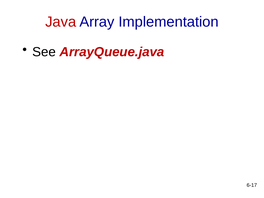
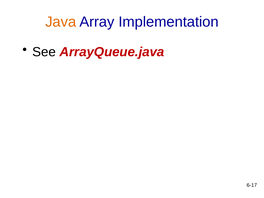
Java colour: red -> orange
